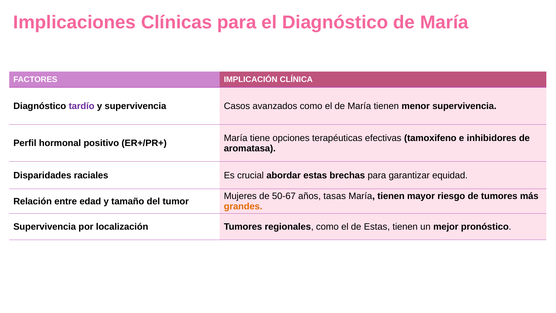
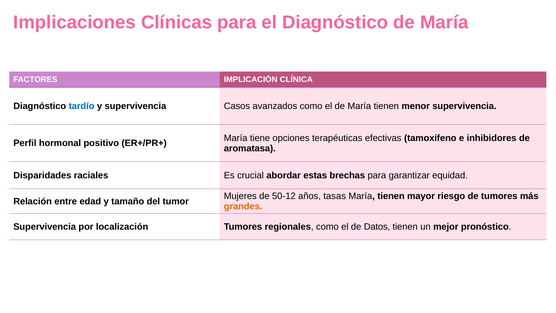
tardío colour: purple -> blue
50-67: 50-67 -> 50-12
de Estas: Estas -> Datos
